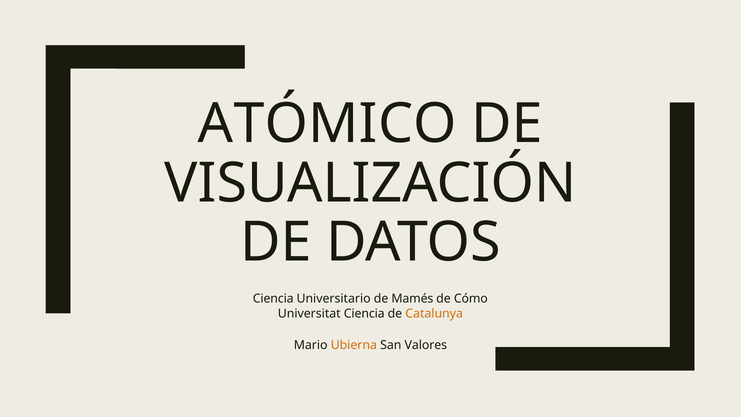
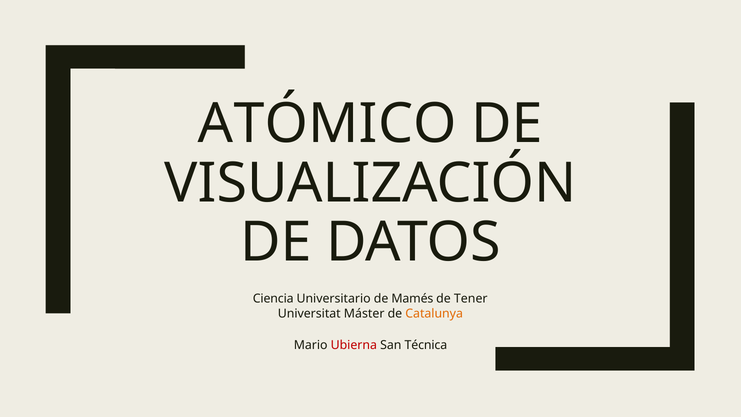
Cómo: Cómo -> Tener
Universitat Ciencia: Ciencia -> Máster
Ubierna colour: orange -> red
Valores: Valores -> Técnica
